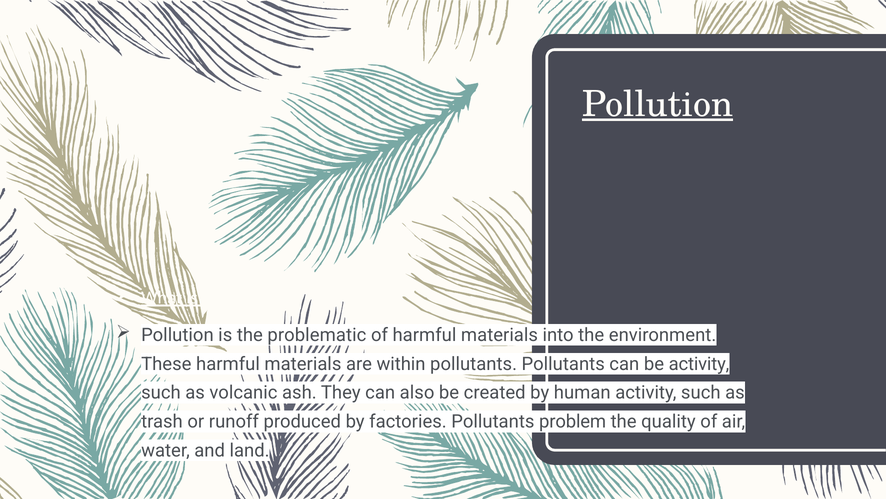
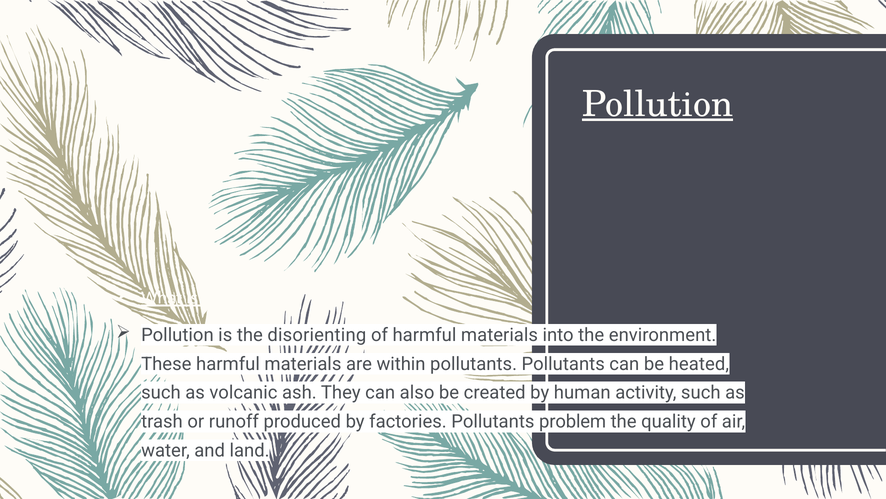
problematic: problematic -> disorienting
be activity: activity -> heated
